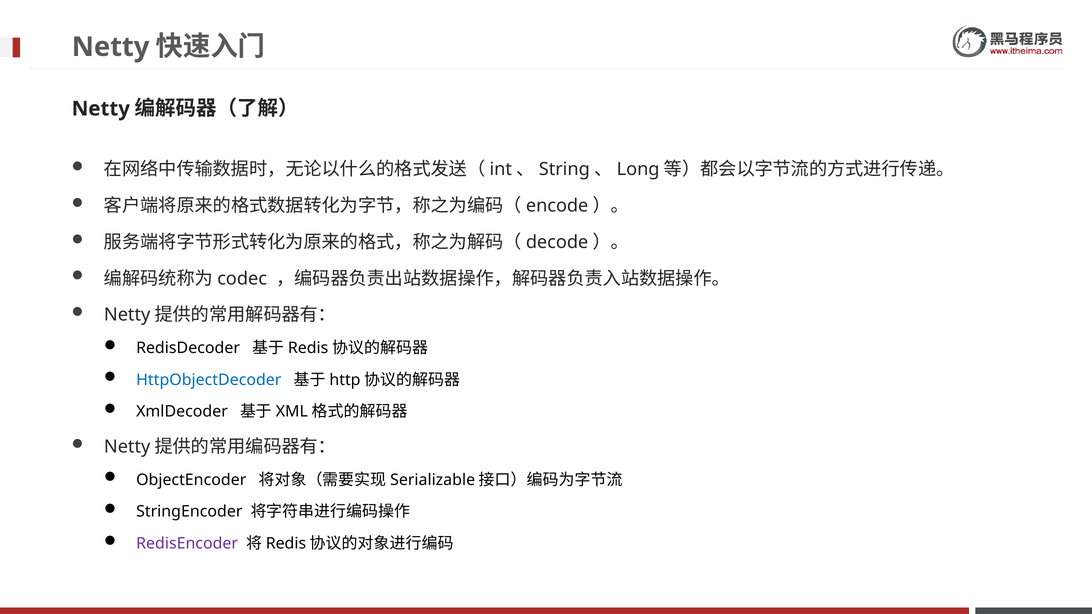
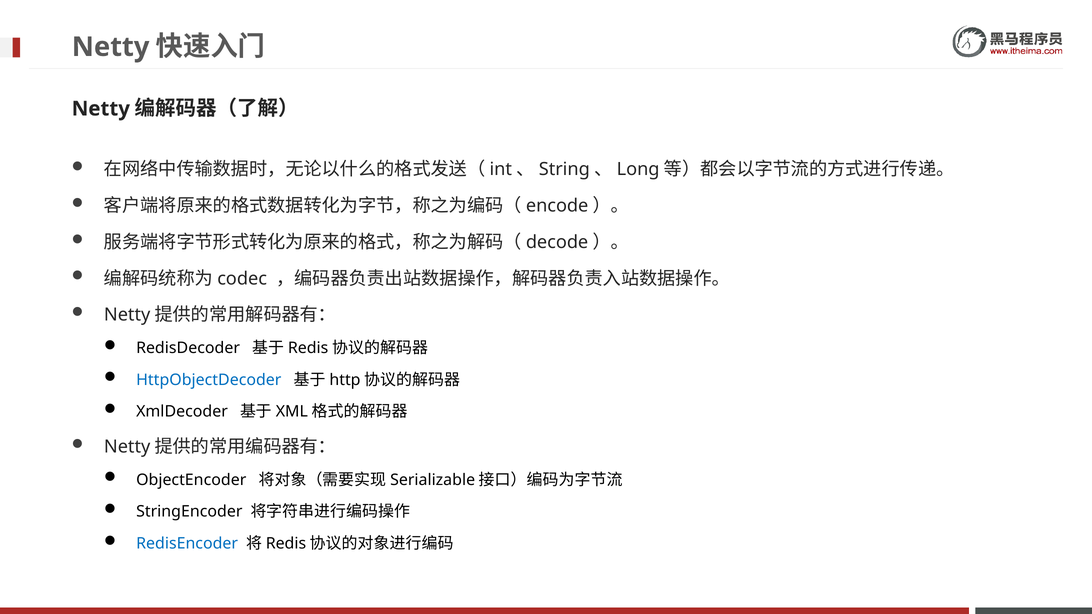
RedisEncoder colour: purple -> blue
